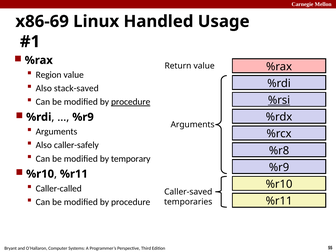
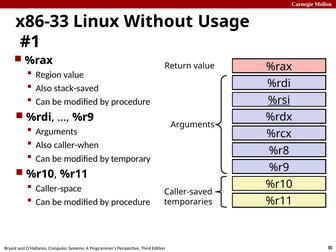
x86-69: x86-69 -> x86-33
Handled: Handled -> Without
procedure at (131, 102) underline: present -> none
caller-safely: caller-safely -> caller-when
Caller-called: Caller-called -> Caller-space
